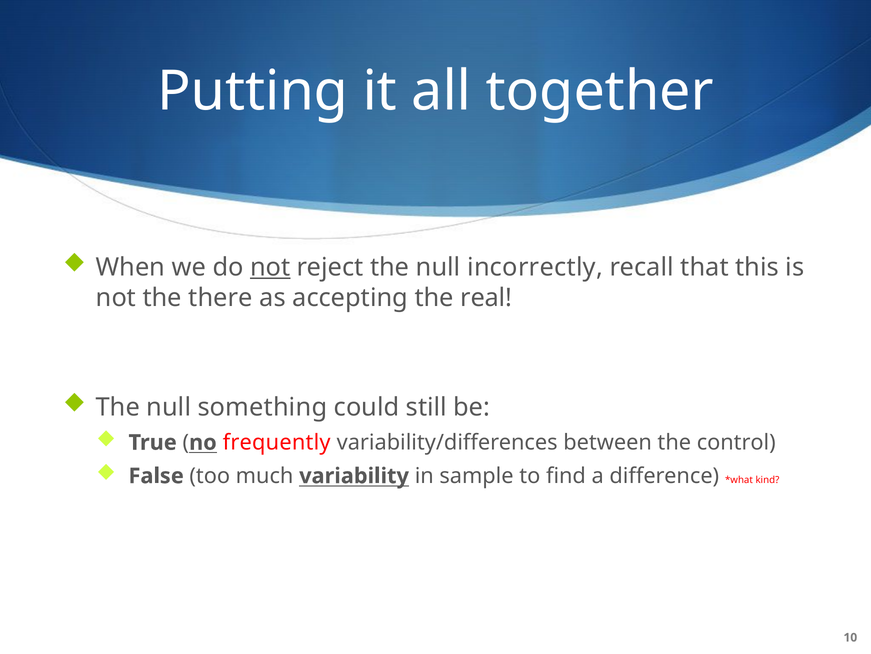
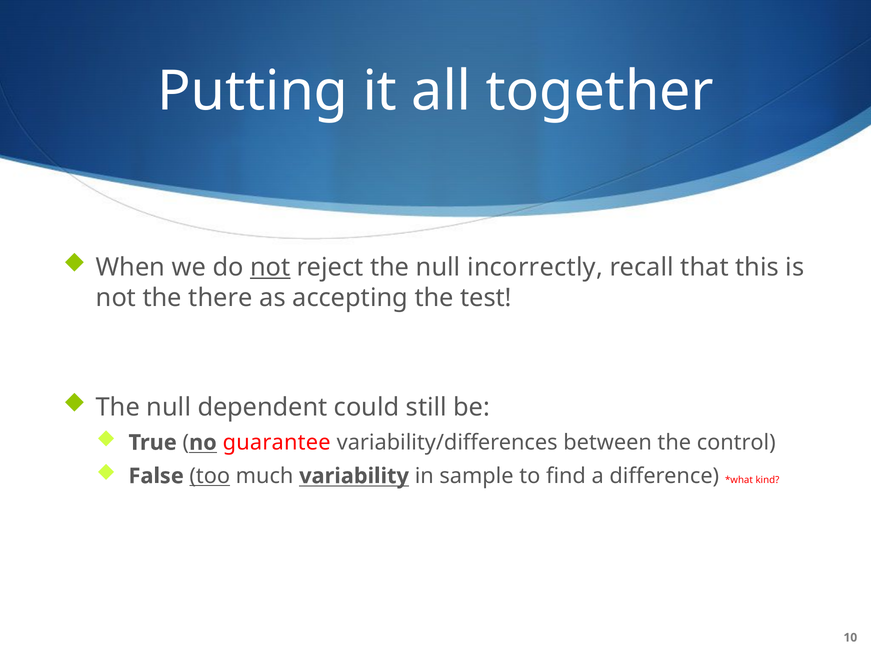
real: real -> test
something: something -> dependent
frequently: frequently -> guarantee
too underline: none -> present
